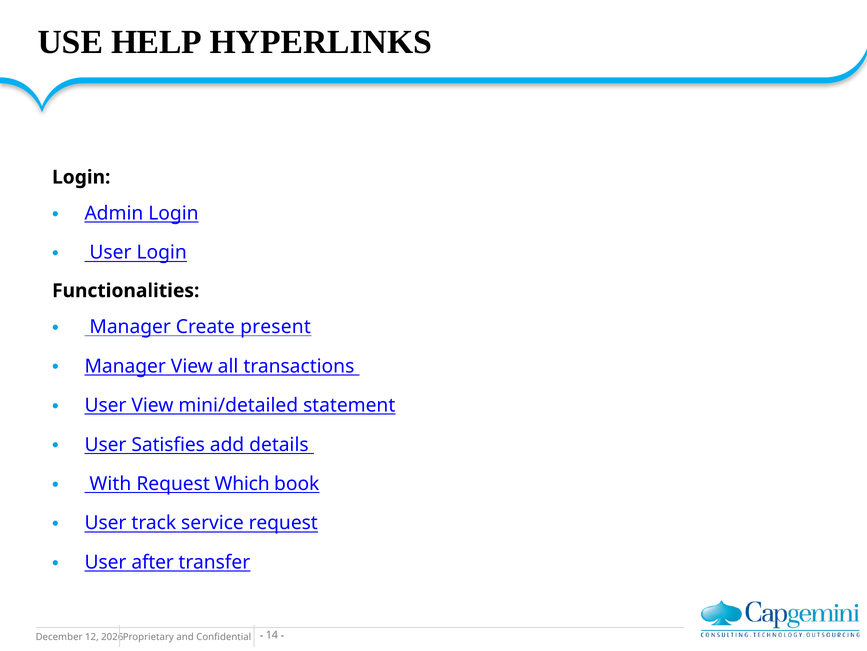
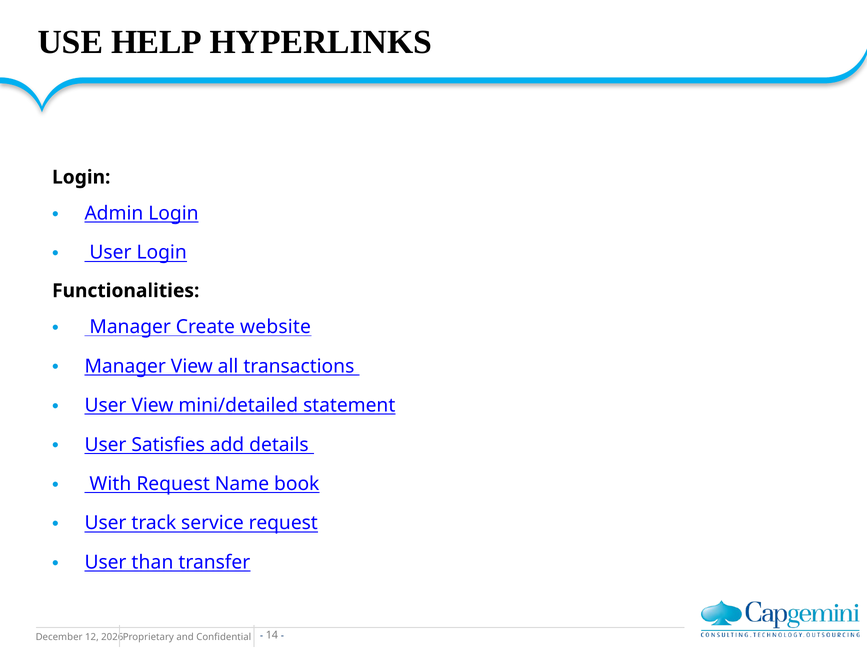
present: present -> website
Which: Which -> Name
after: after -> than
